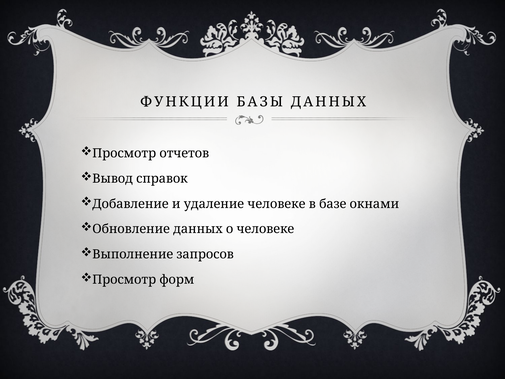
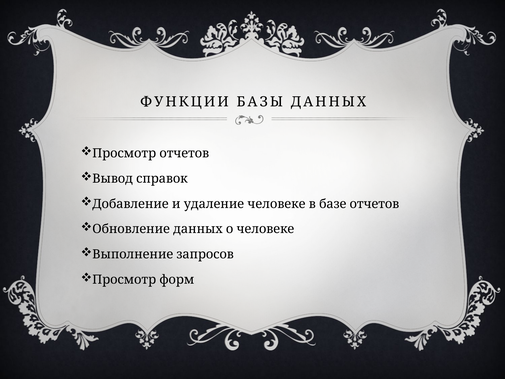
базе окнами: окнами -> отчетов
